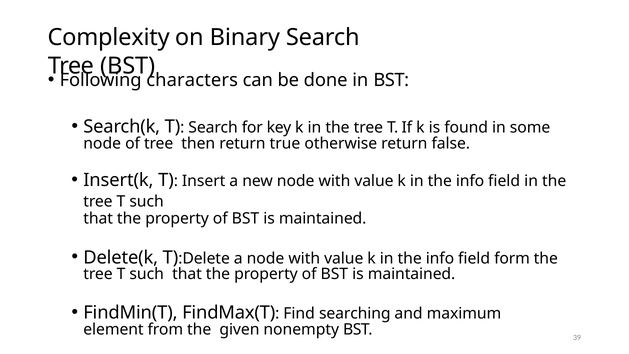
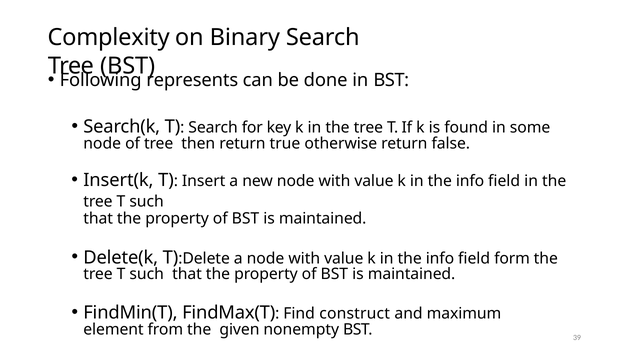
characters: characters -> represents
searching: searching -> construct
